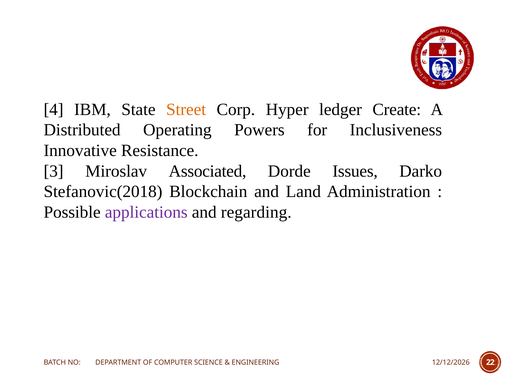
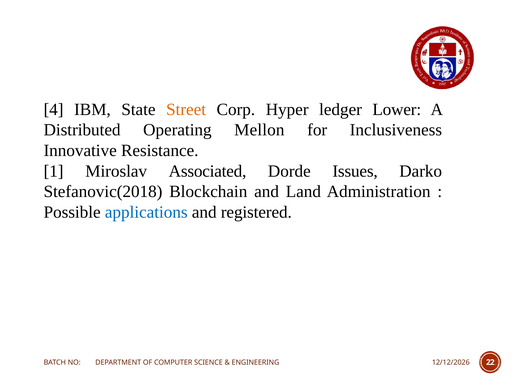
Create: Create -> Lower
Powers: Powers -> Mellon
3: 3 -> 1
applications colour: purple -> blue
regarding: regarding -> registered
